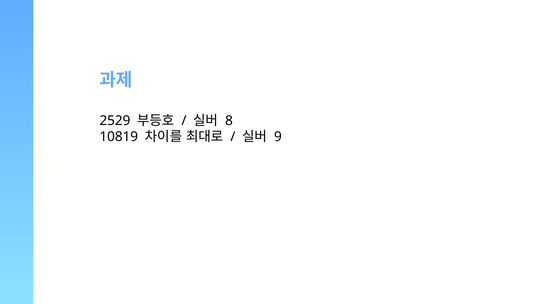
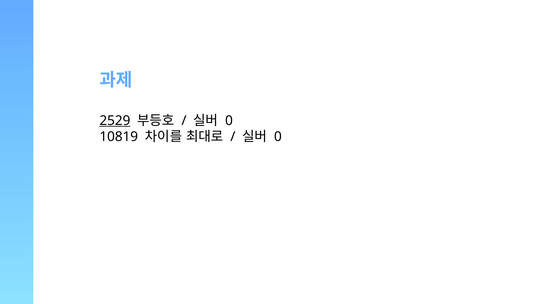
2529 underline: none -> present
8 at (229, 121): 8 -> 0
9 at (278, 137): 9 -> 0
